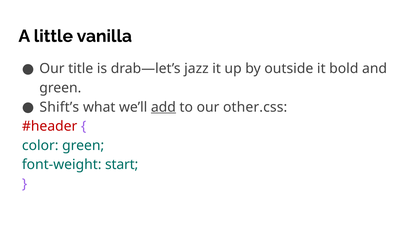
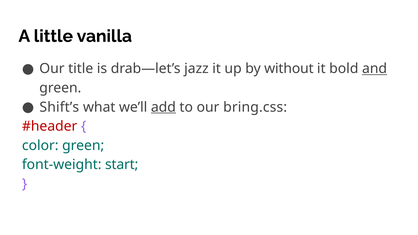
outside: outside -> without
and underline: none -> present
other.css: other.css -> bring.css
